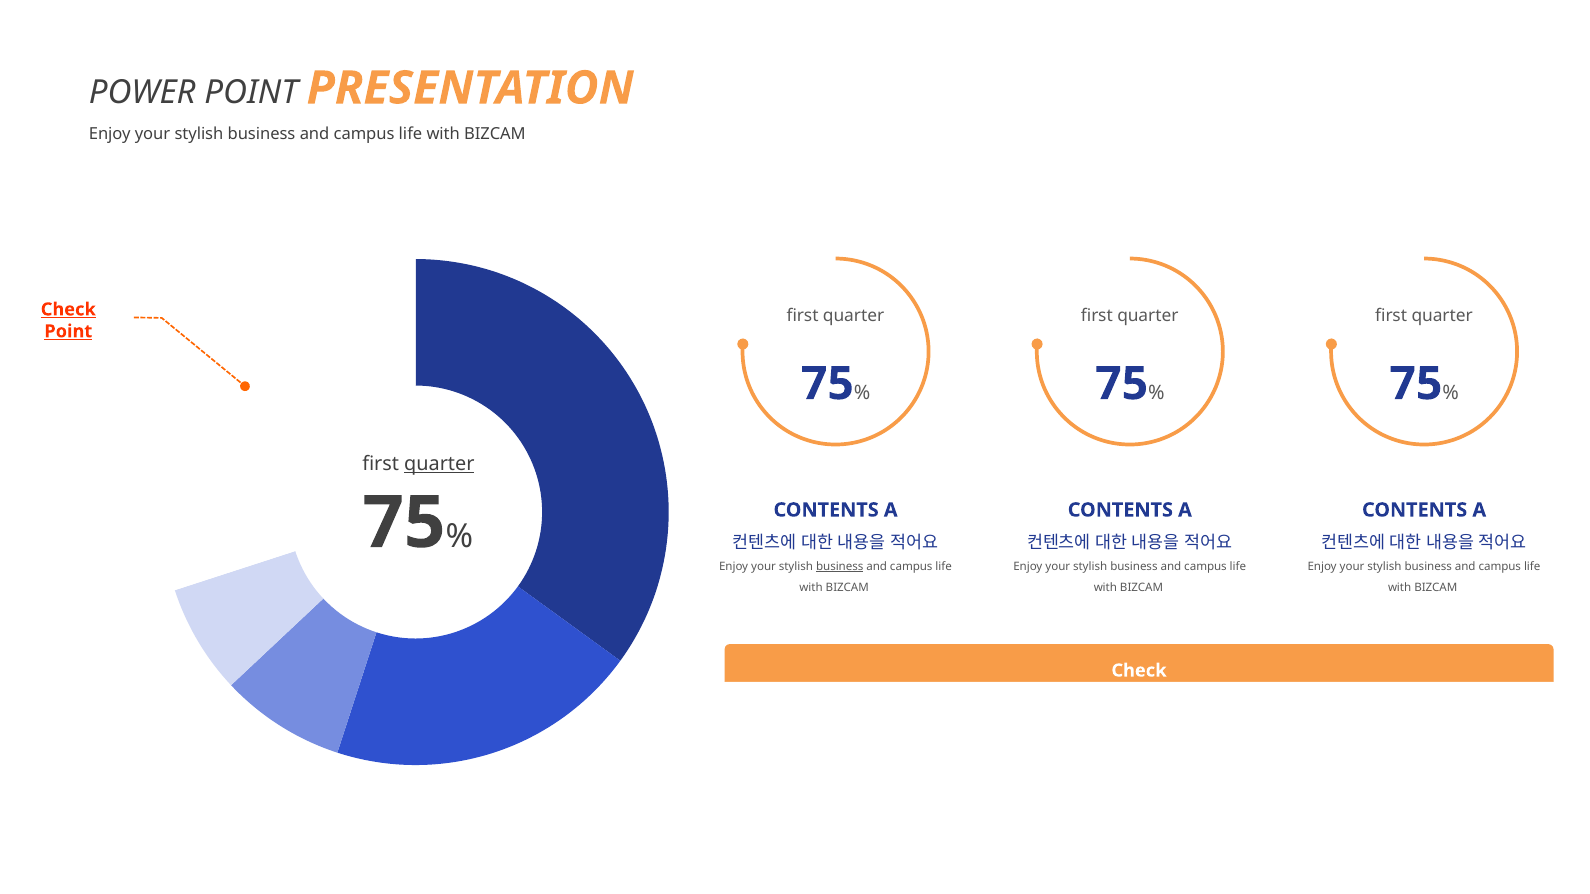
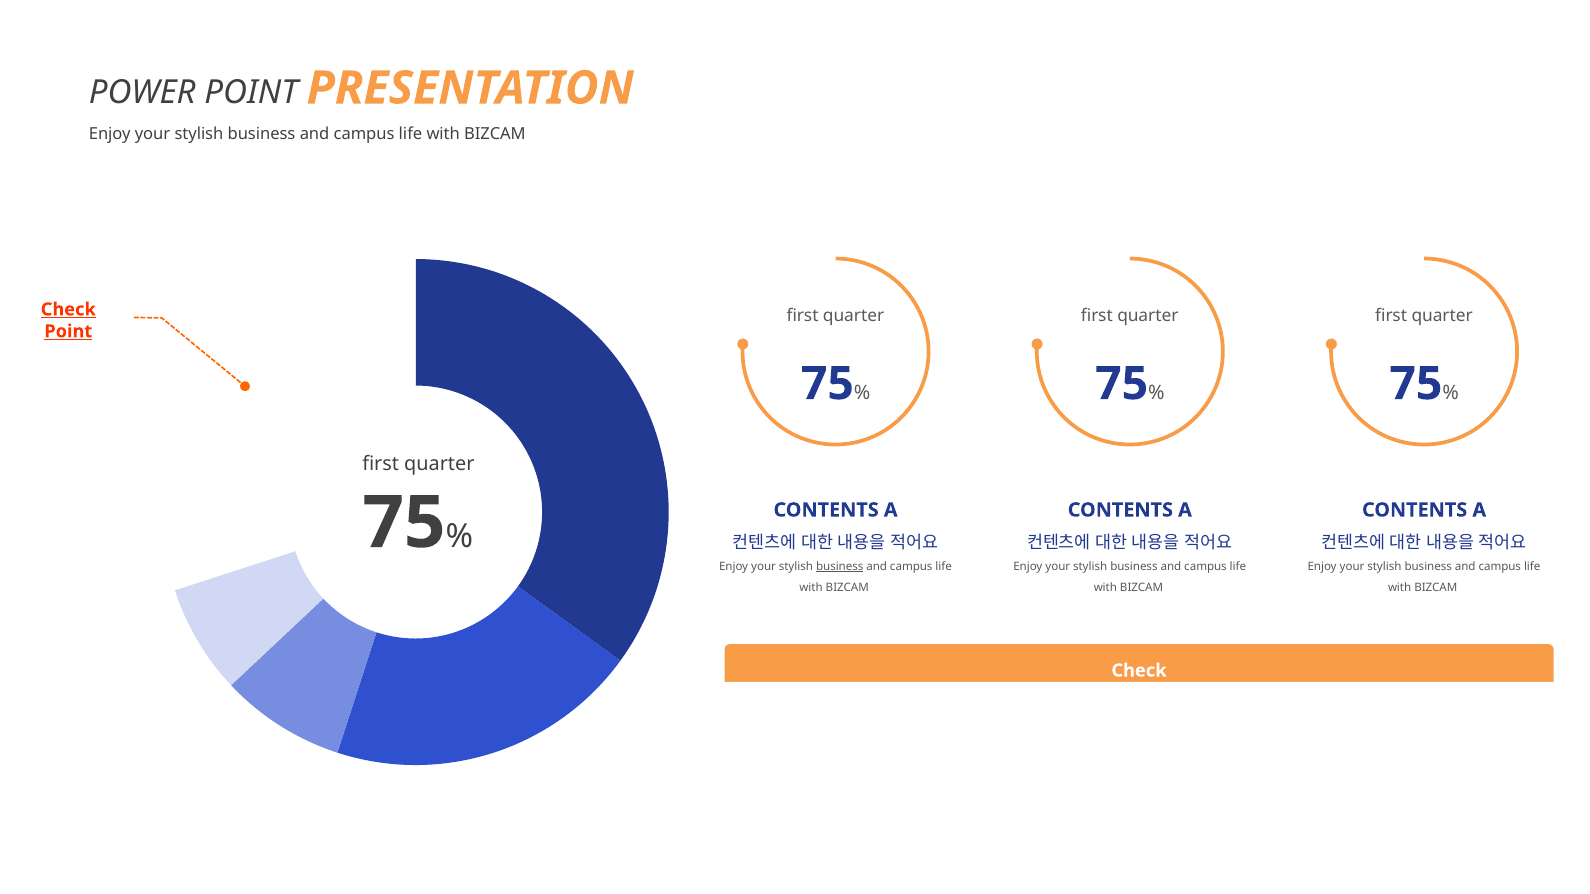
quarter at (439, 464) underline: present -> none
